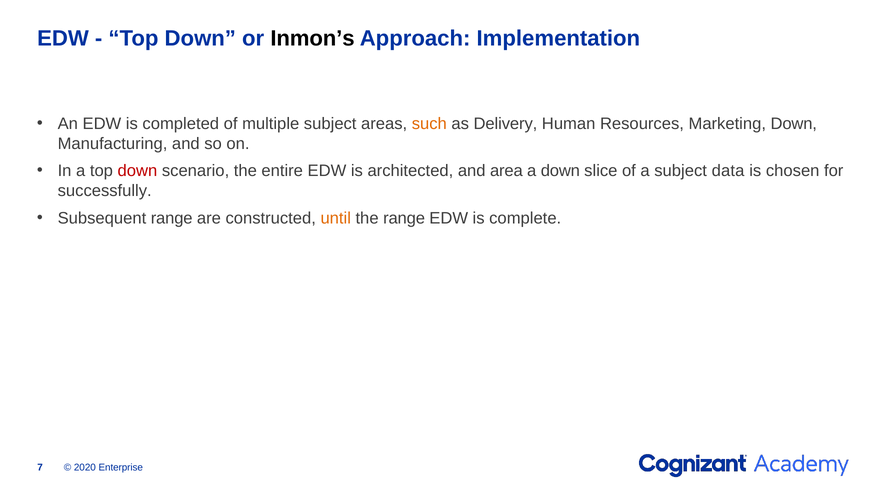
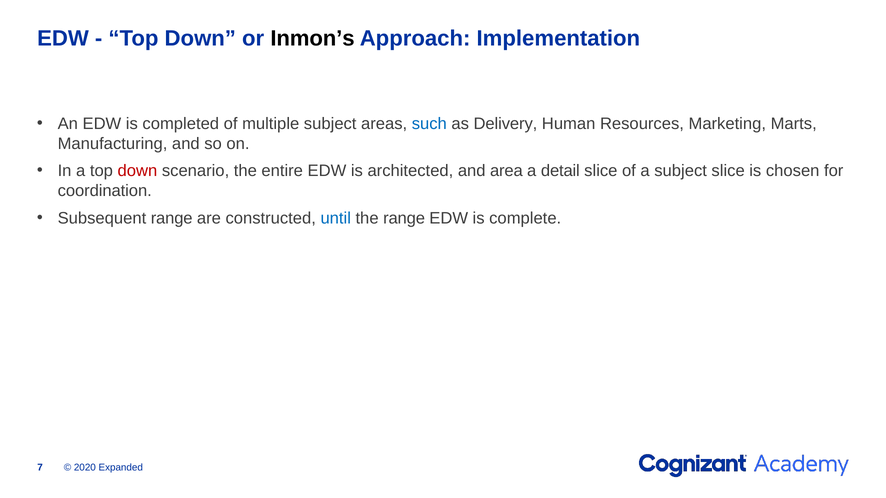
such colour: orange -> blue
Marketing Down: Down -> Marts
a down: down -> detail
subject data: data -> slice
successfully: successfully -> coordination
until colour: orange -> blue
Enterprise: Enterprise -> Expanded
